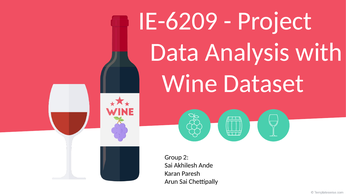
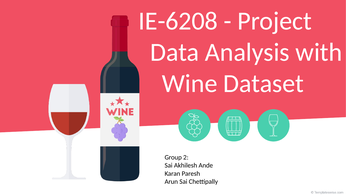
IE-6209: IE-6209 -> IE-6208
